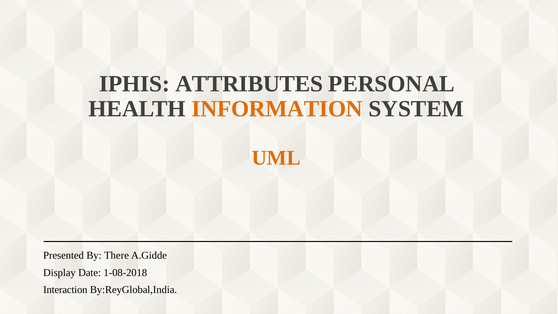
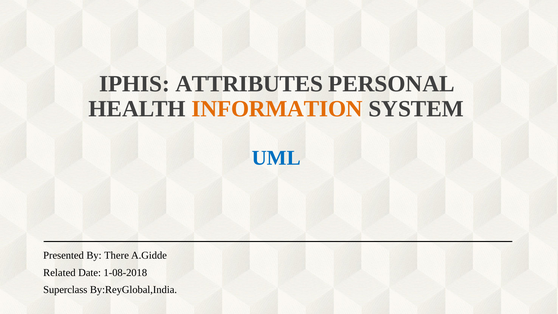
UML colour: orange -> blue
Display: Display -> Related
Interaction: Interaction -> Superclass
